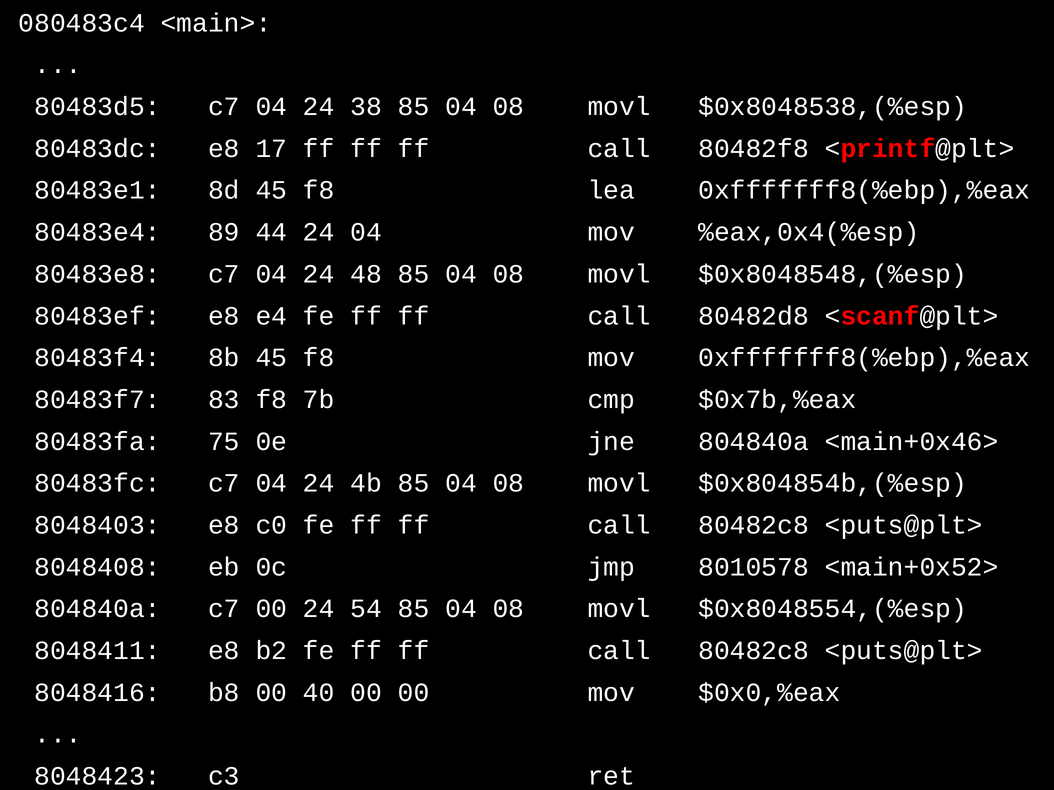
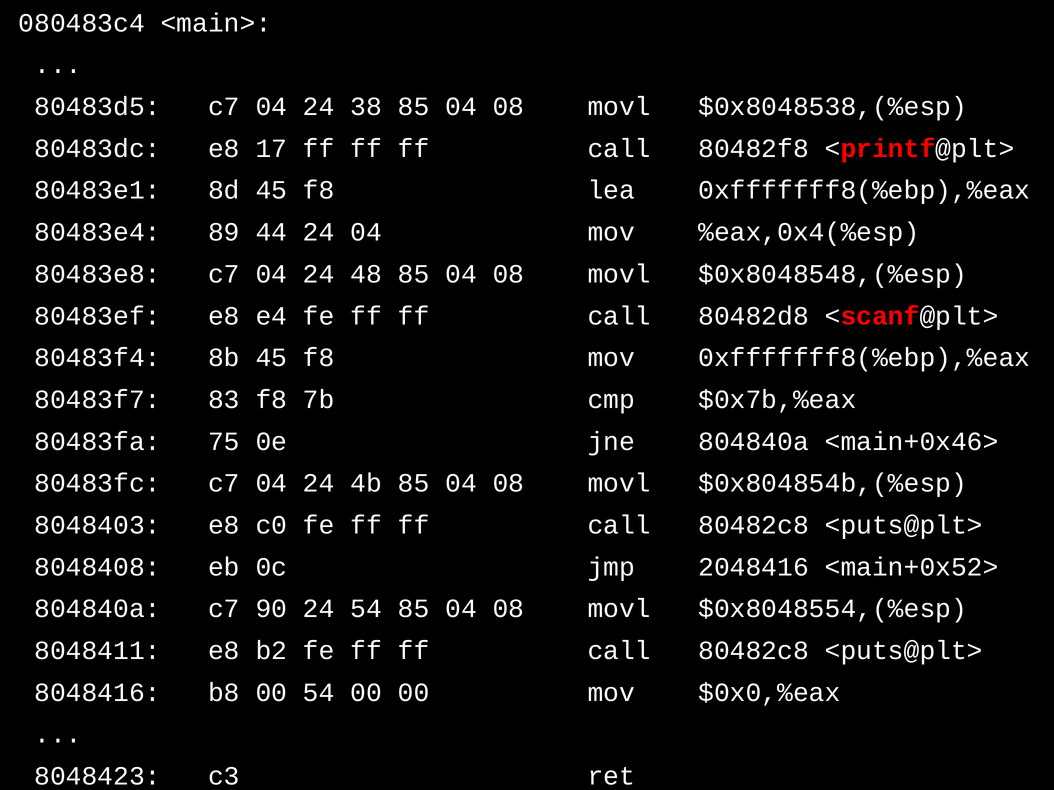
8010578: 8010578 -> 2048416
c7 00: 00 -> 90
00 40: 40 -> 54
